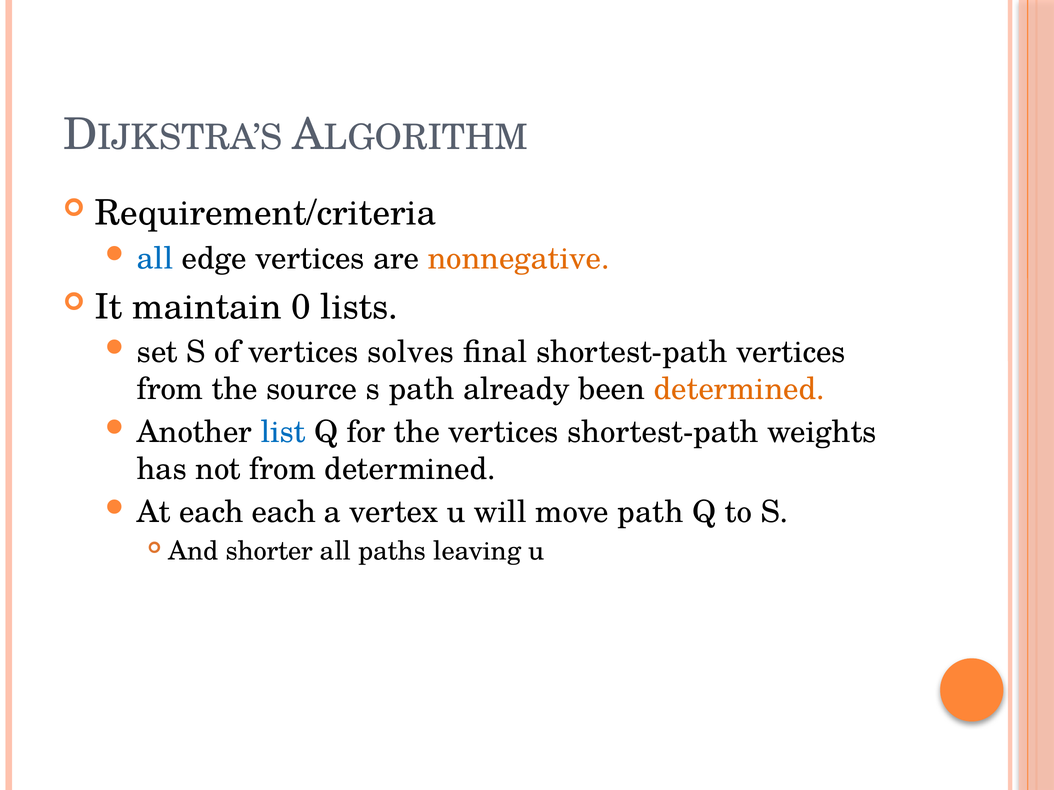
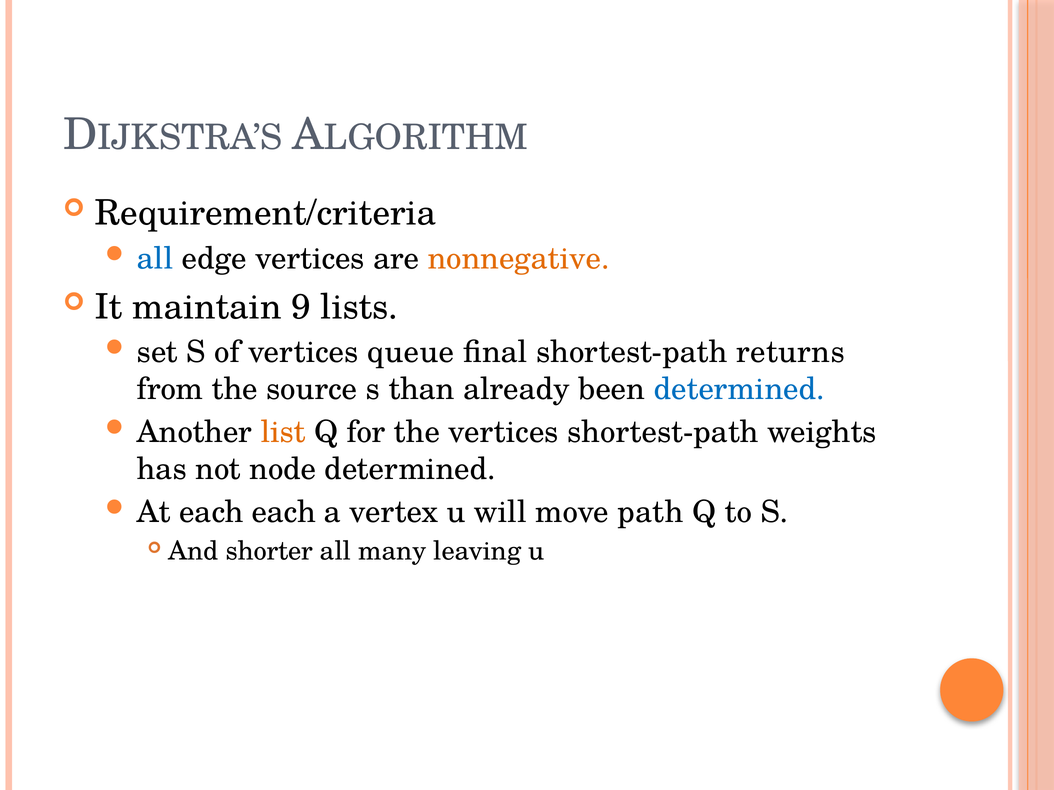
0: 0 -> 9
solves: solves -> queue
shortest-path vertices: vertices -> returns
s path: path -> than
determined at (739, 389) colour: orange -> blue
list colour: blue -> orange
not from: from -> node
paths: paths -> many
